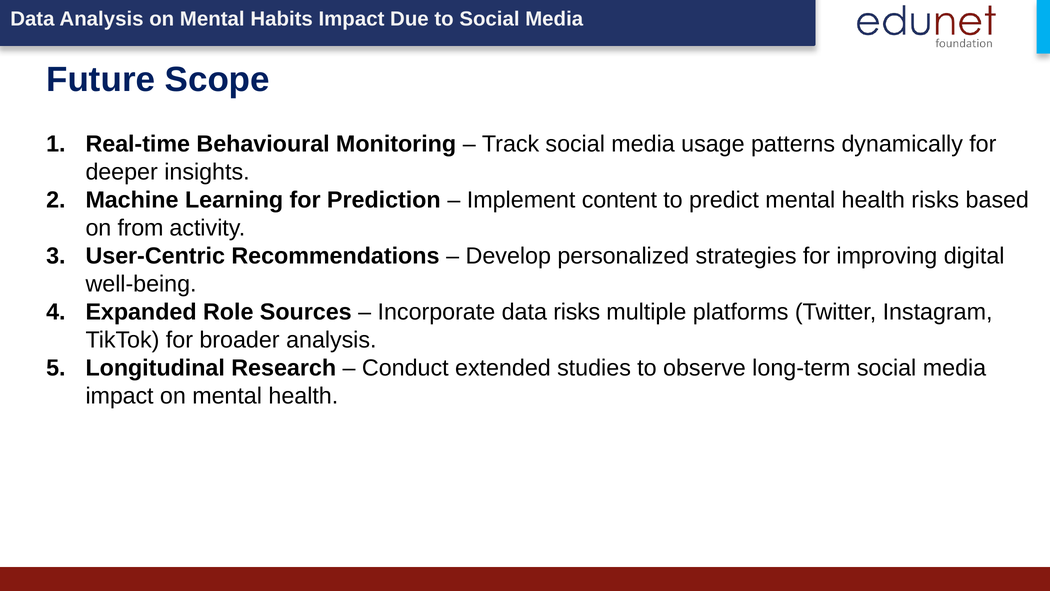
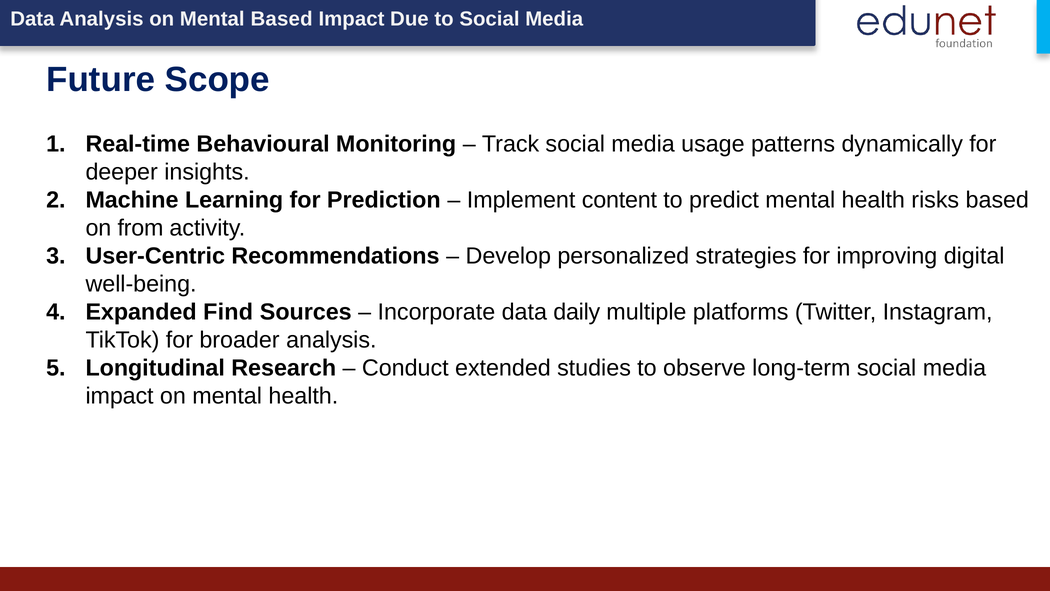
Mental Habits: Habits -> Based
Role: Role -> Find
data risks: risks -> daily
